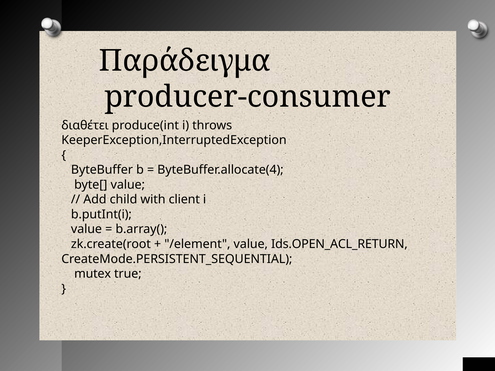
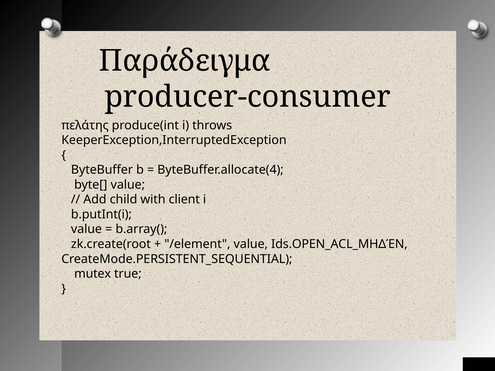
διαθέτει: διαθέτει -> πελάτης
Ids.OPEN_ACL_RETURN: Ids.OPEN_ACL_RETURN -> Ids.OPEN_ACL_ΜΗΔΈΝ
